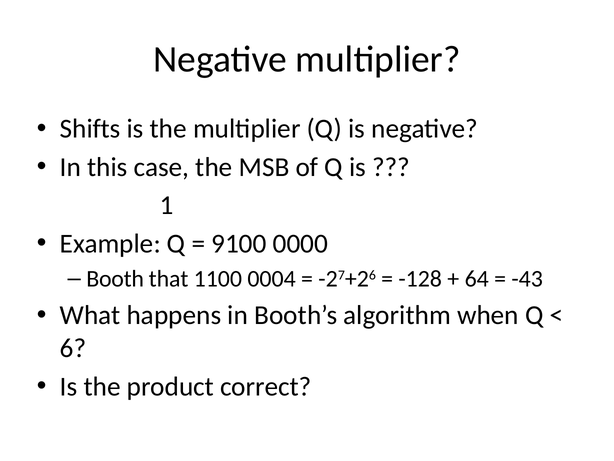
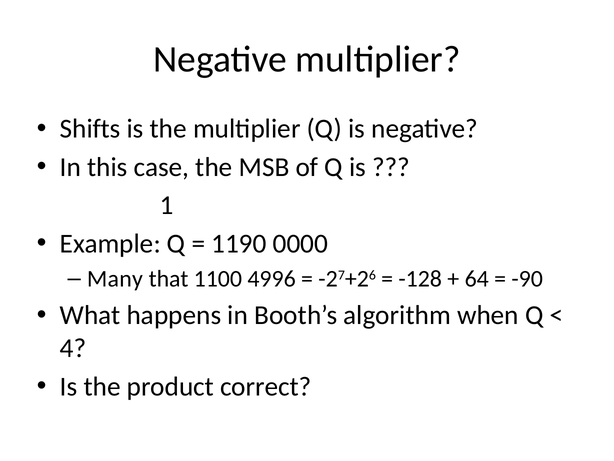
9100: 9100 -> 1190
Booth: Booth -> Many
0004: 0004 -> 4996
-43: -43 -> -90
6: 6 -> 4
